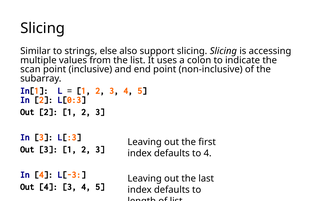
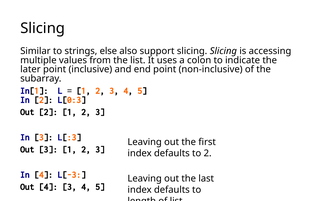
scan: scan -> later
to 4: 4 -> 2
